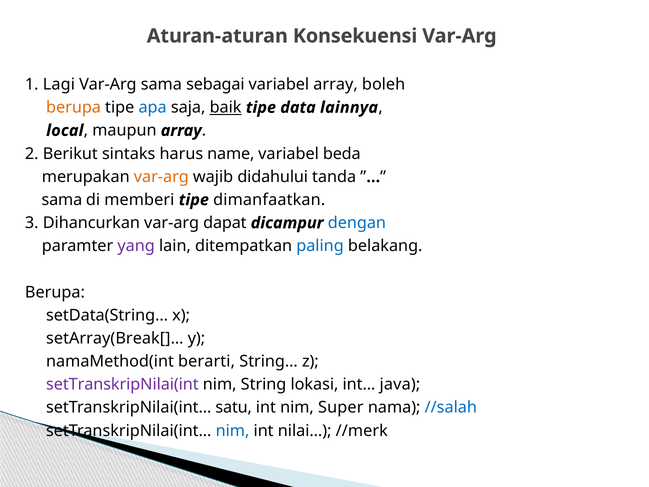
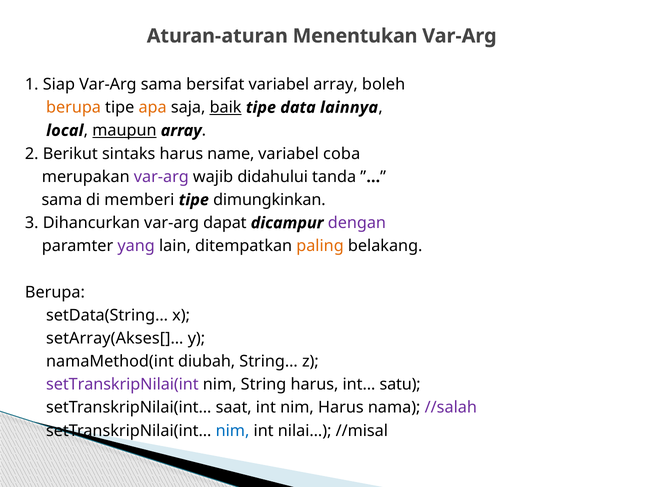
Konsekuensi: Konsekuensi -> Menentukan
Lagi: Lagi -> Siap
sebagai: sebagai -> bersifat
apa colour: blue -> orange
maupun underline: none -> present
beda: beda -> coba
var-arg at (161, 177) colour: orange -> purple
dimanfaatkan: dimanfaatkan -> dimungkinkan
dengan colour: blue -> purple
paling colour: blue -> orange
setArray(Break[]…: setArray(Break[]… -> setArray(Akses[]…
berarti: berarti -> diubah
String lokasi: lokasi -> harus
java: java -> satu
satu: satu -> saat
nim Super: Super -> Harus
//salah colour: blue -> purple
//merk: //merk -> //misal
